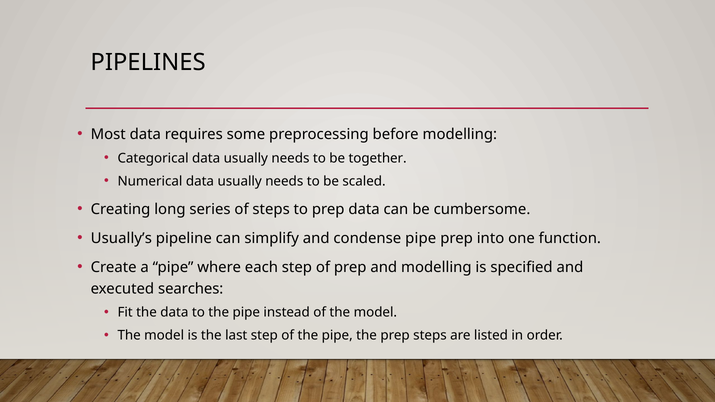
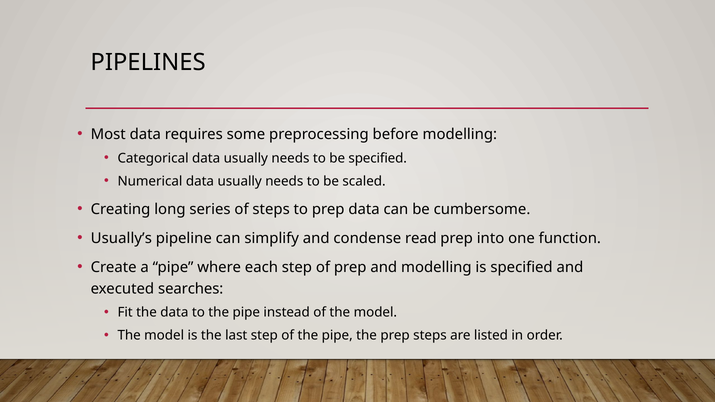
be together: together -> specified
condense pipe: pipe -> read
